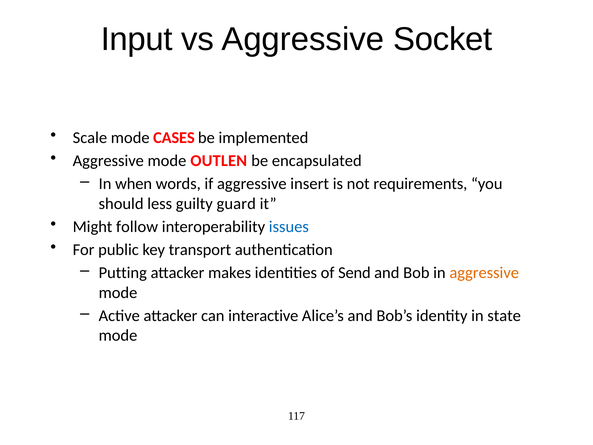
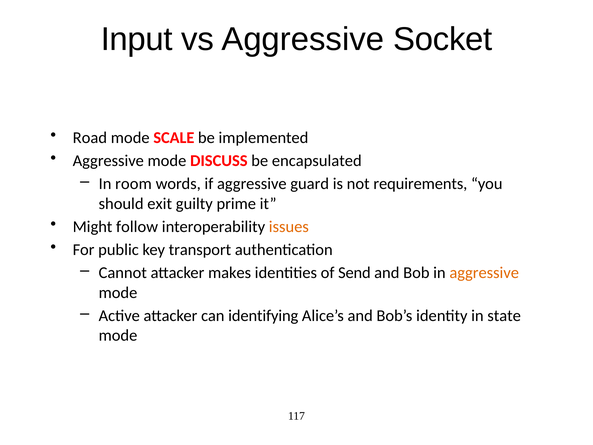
Scale: Scale -> Road
CASES: CASES -> SCALE
OUTLEN: OUTLEN -> DISCUSS
when: when -> room
insert: insert -> guard
less: less -> exit
guard: guard -> prime
issues colour: blue -> orange
Putting: Putting -> Cannot
interactive: interactive -> identifying
